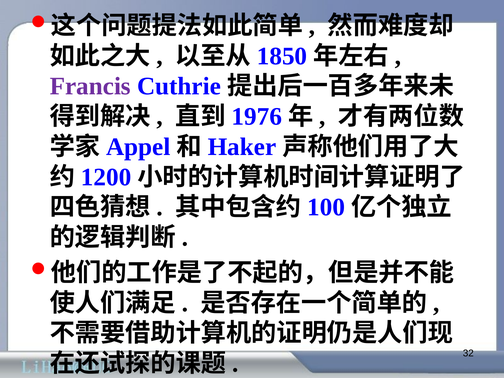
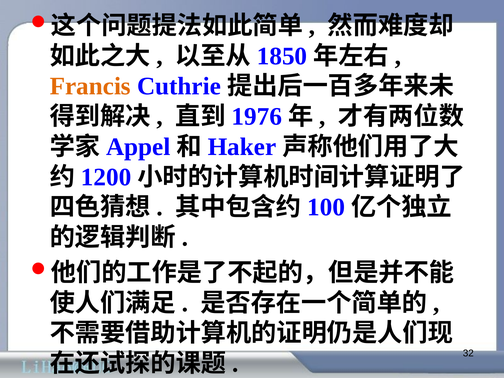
Francis colour: purple -> orange
